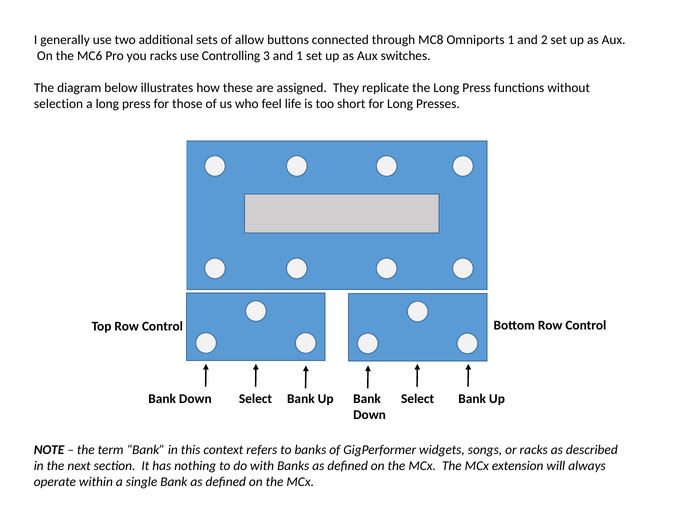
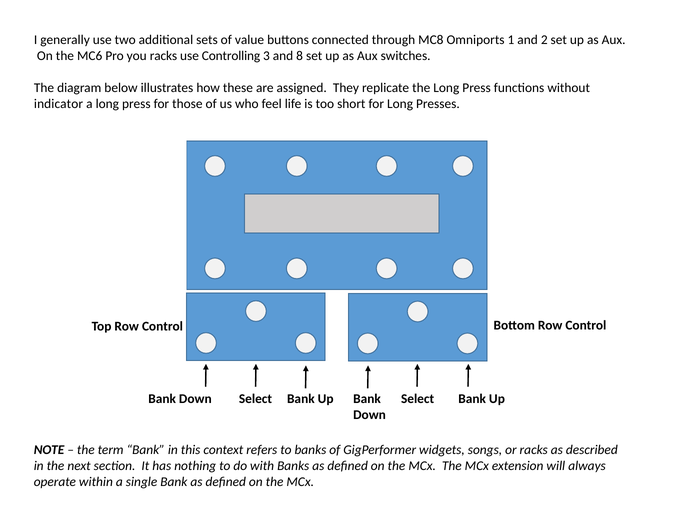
allow: allow -> value
and 1: 1 -> 8
selection: selection -> indicator
